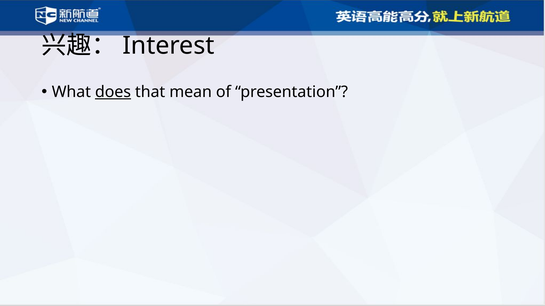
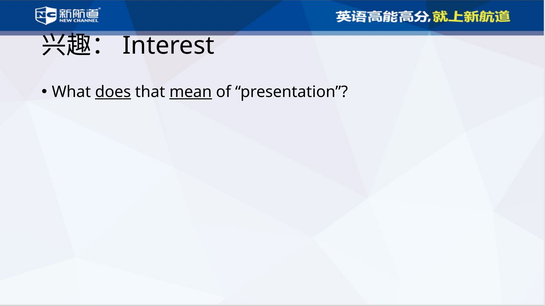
mean underline: none -> present
